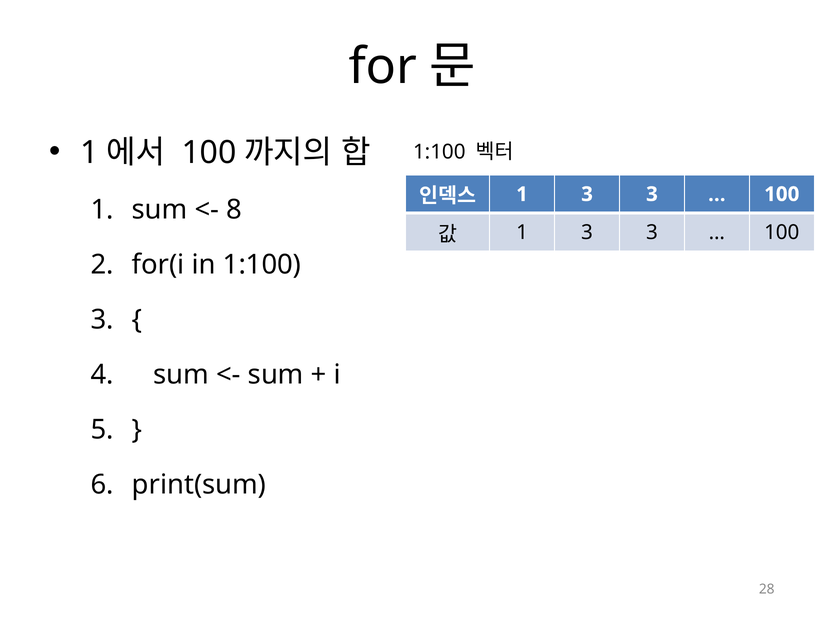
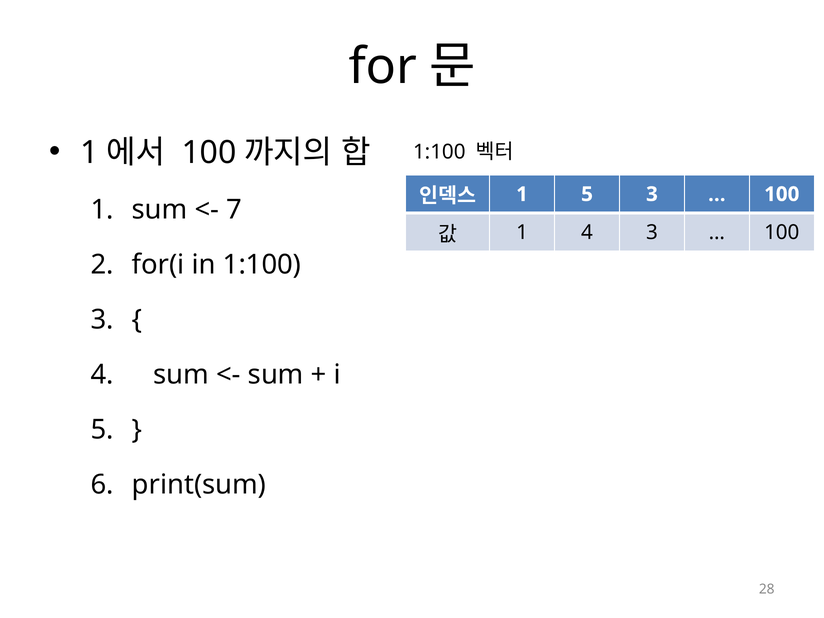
3 at (587, 194): 3 -> 5
8: 8 -> 7
3 at (587, 232): 3 -> 4
